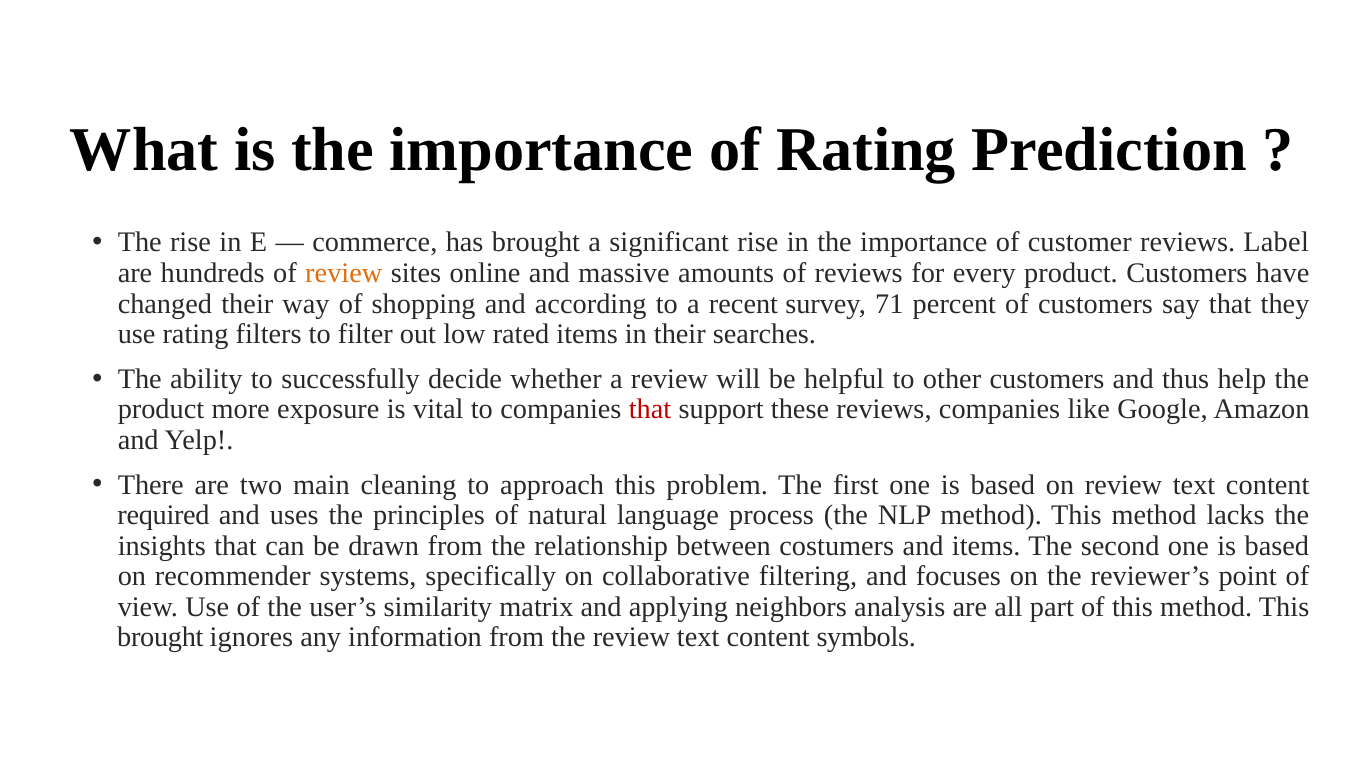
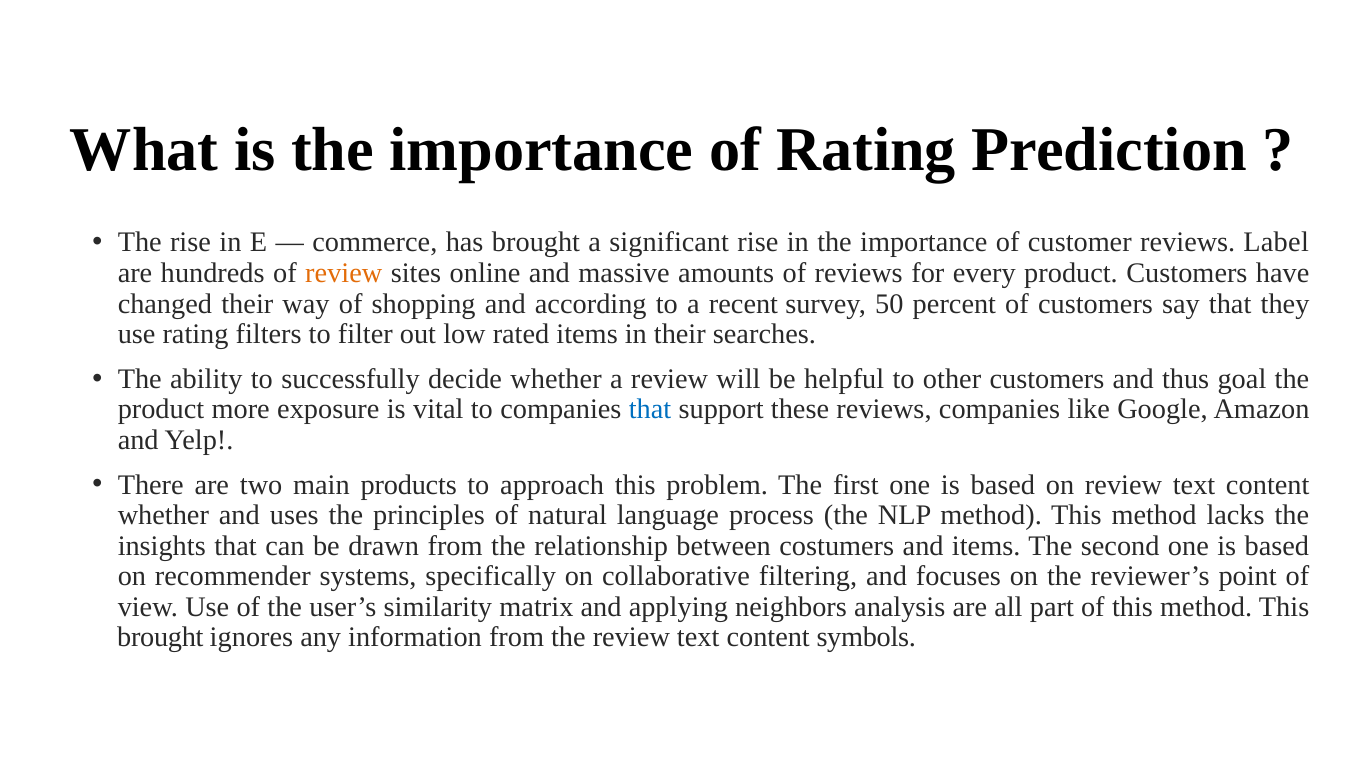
71: 71 -> 50
help: help -> goal
that at (650, 409) colour: red -> blue
cleaning: cleaning -> products
required at (164, 515): required -> whether
